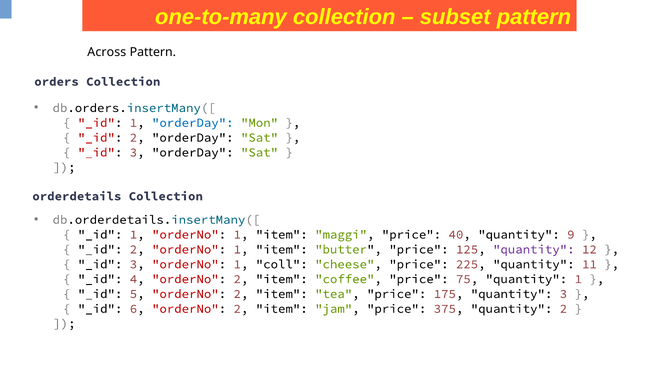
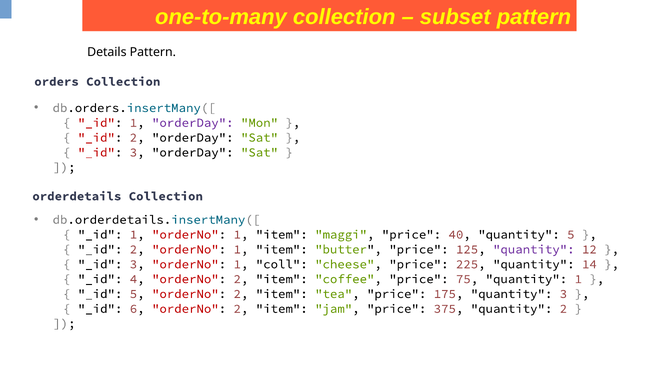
Across: Across -> Details
orderDay at (193, 123) colour: blue -> purple
quantity 9: 9 -> 5
11: 11 -> 14
